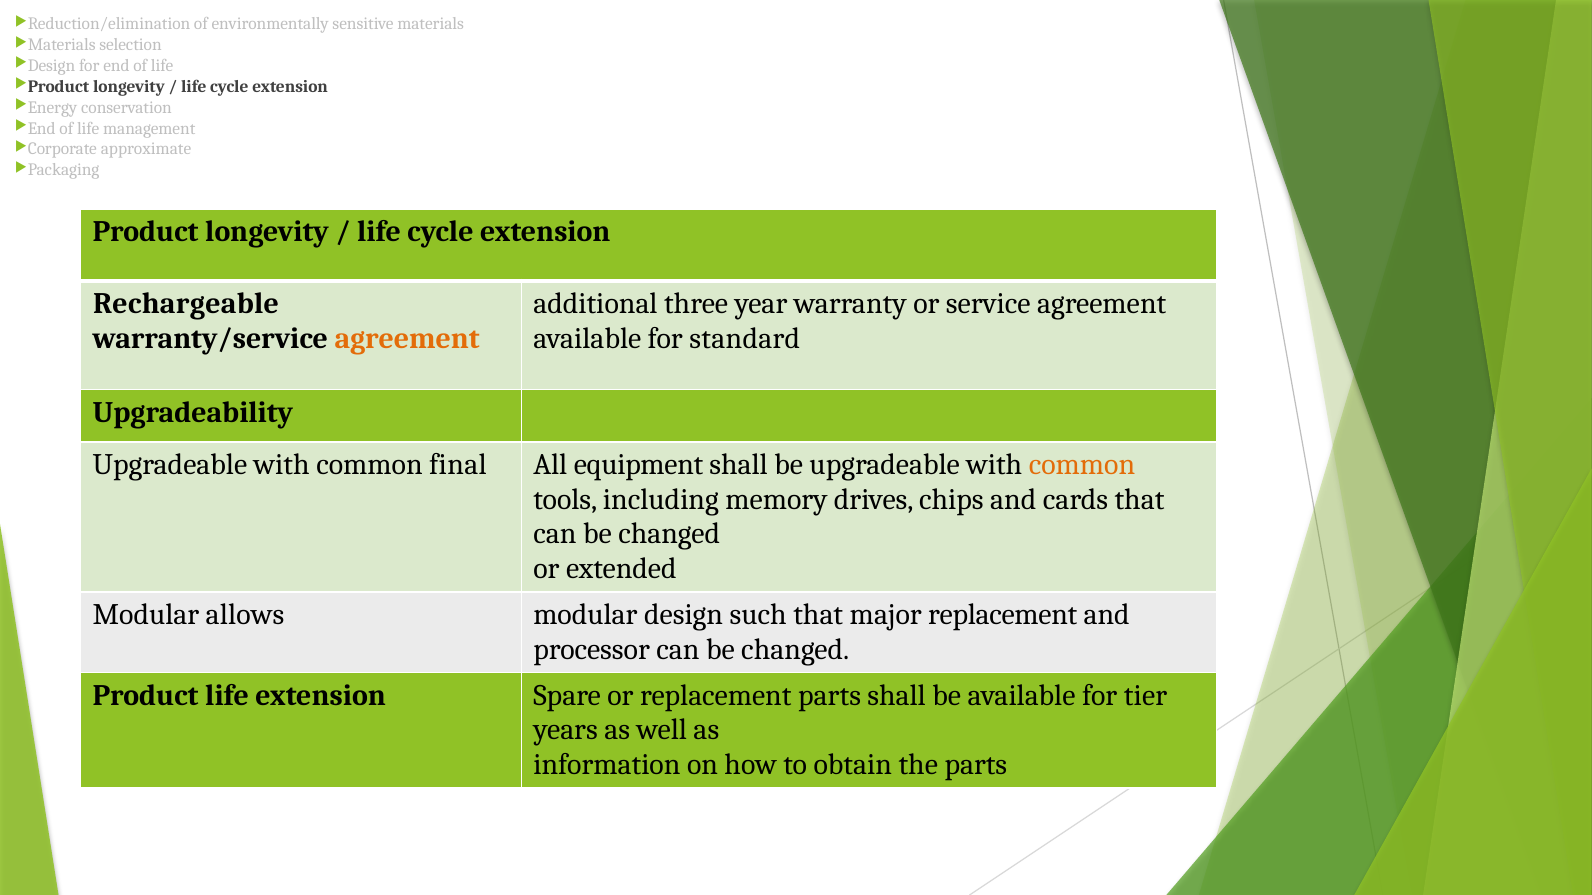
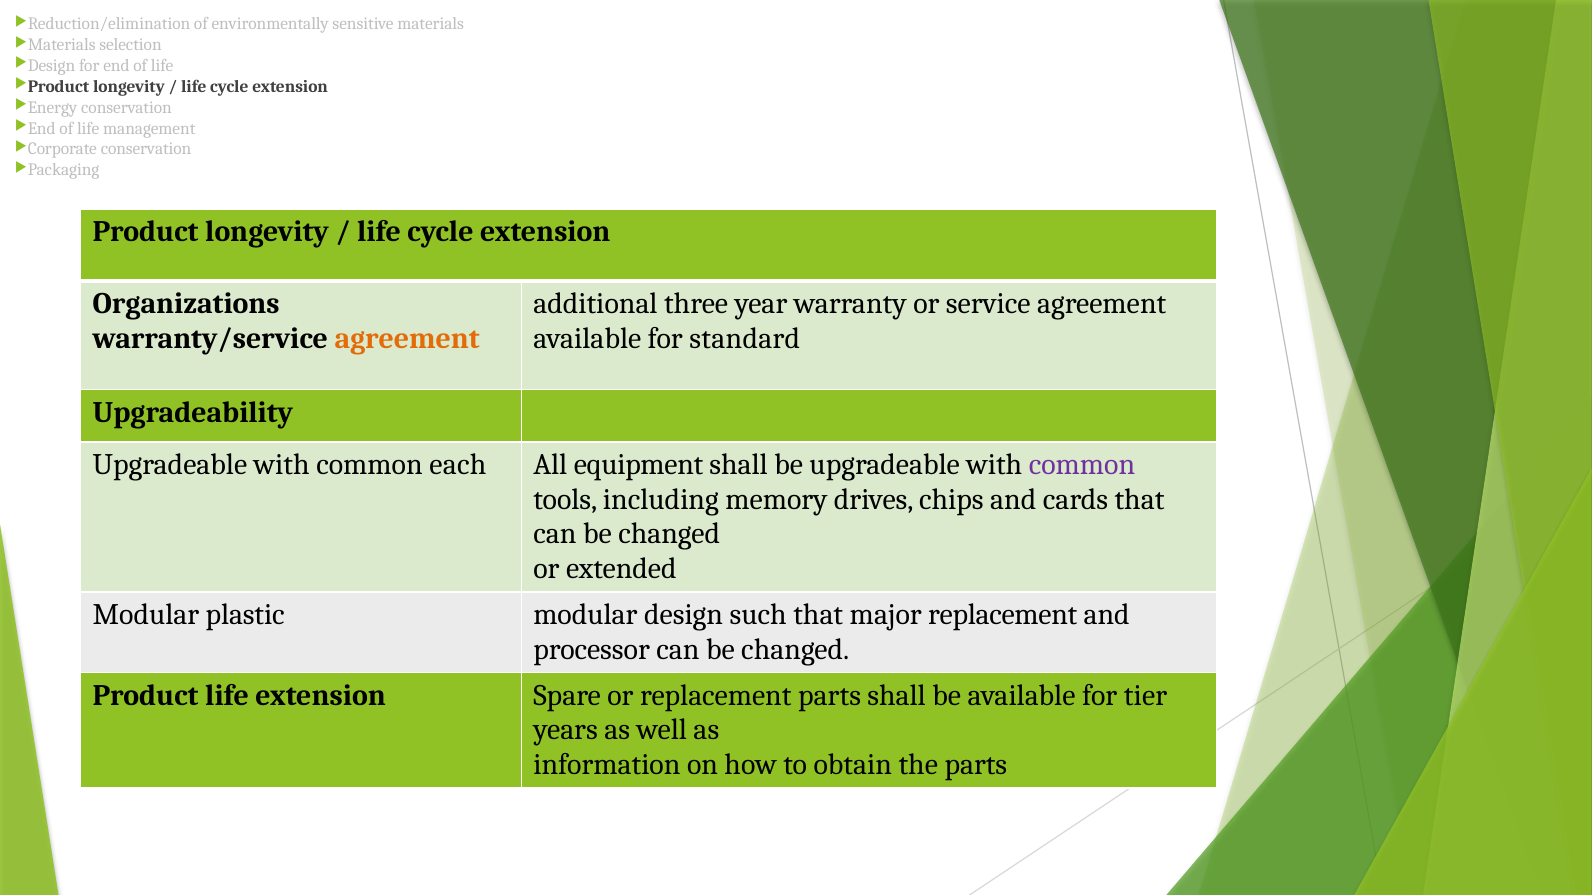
approximate at (146, 149): approximate -> conservation
Rechargeable: Rechargeable -> Organizations
final: final -> each
common at (1082, 465) colour: orange -> purple
allows: allows -> plastic
